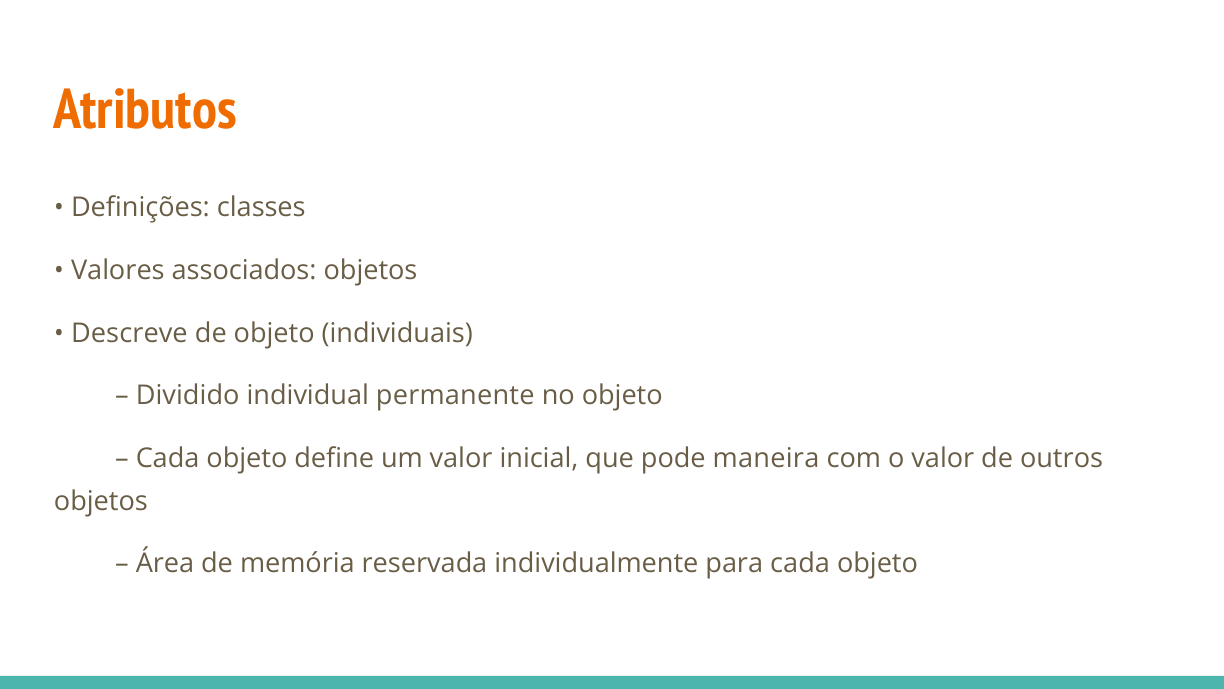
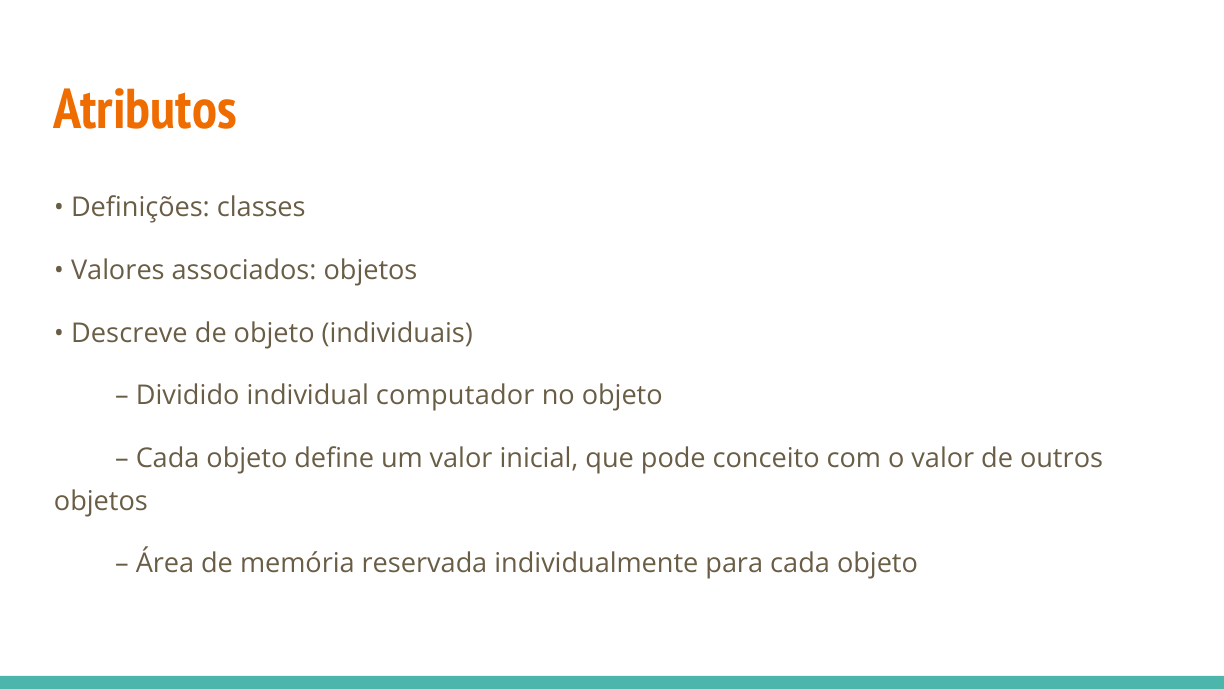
permanente: permanente -> computador
maneira: maneira -> conceito
